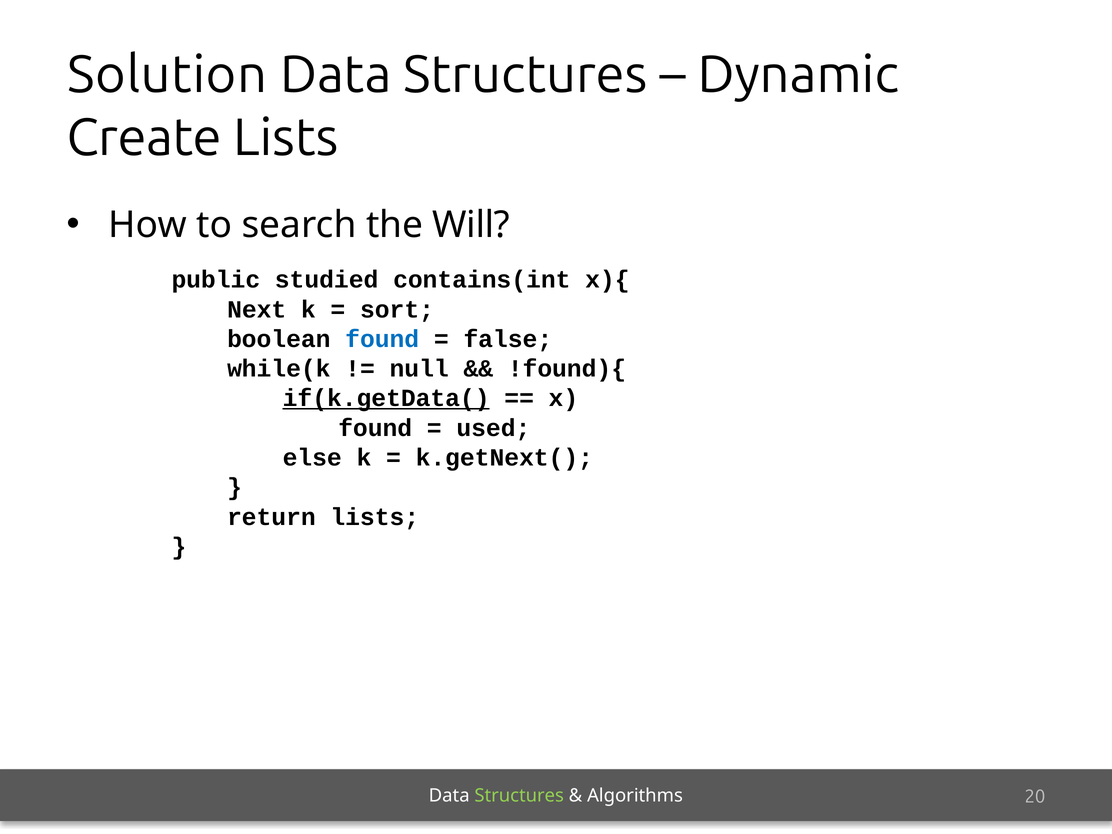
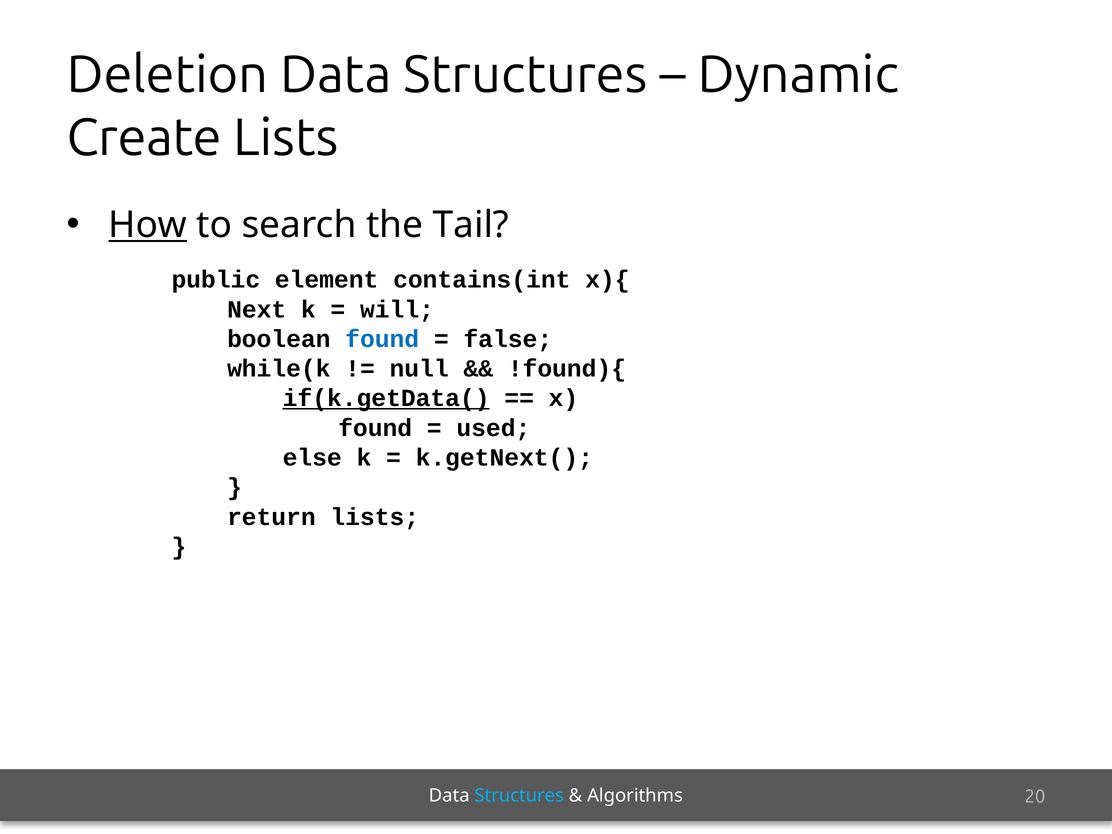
Solution: Solution -> Deletion
How underline: none -> present
Will: Will -> Tail
studied: studied -> element
sort: sort -> will
Structures at (519, 795) colour: light green -> light blue
